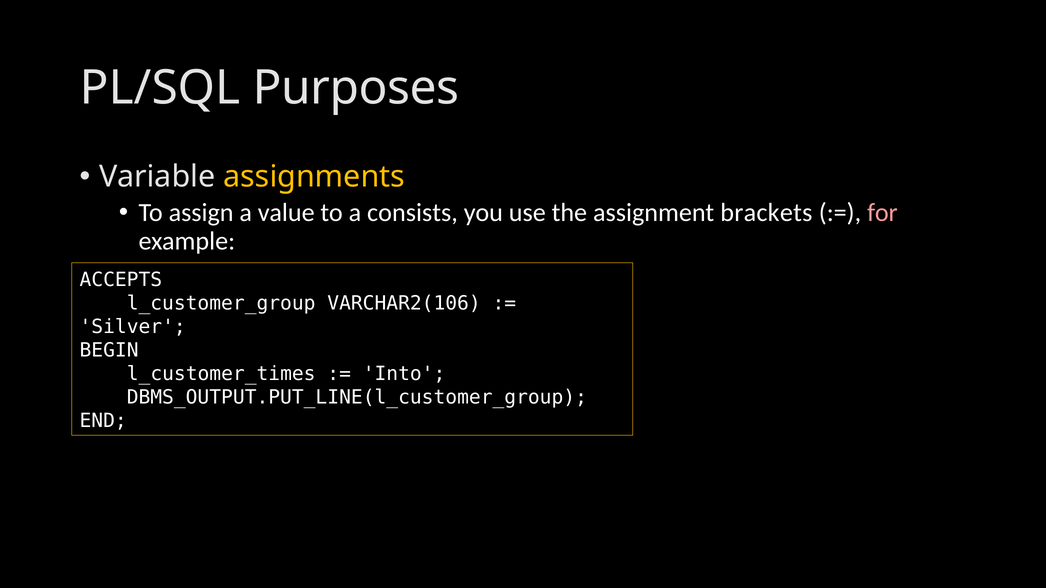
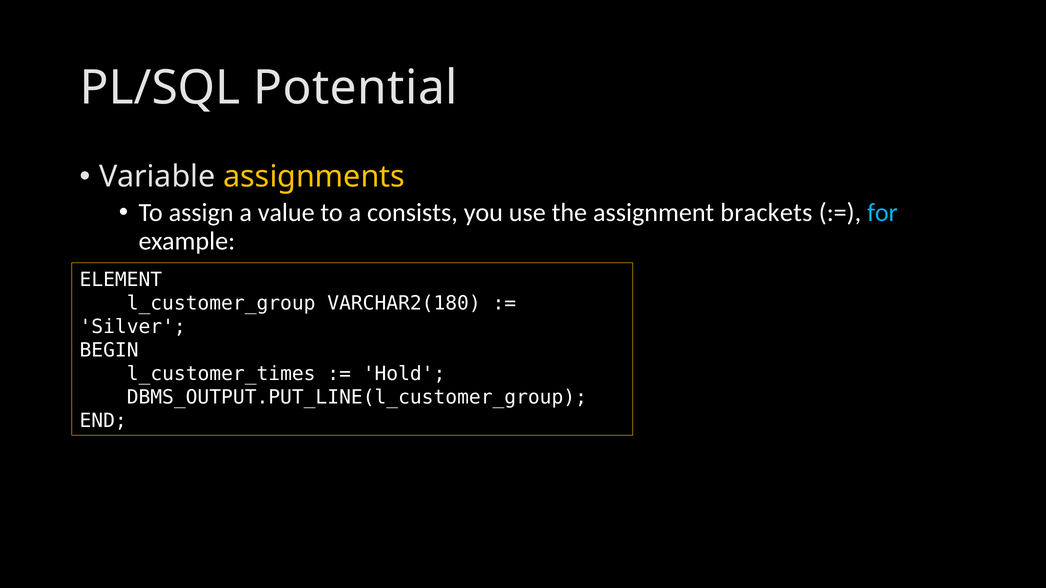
Purposes: Purposes -> Potential
for colour: pink -> light blue
ACCEPTS: ACCEPTS -> ELEMENT
VARCHAR2(106: VARCHAR2(106 -> VARCHAR2(180
Into: Into -> Hold
